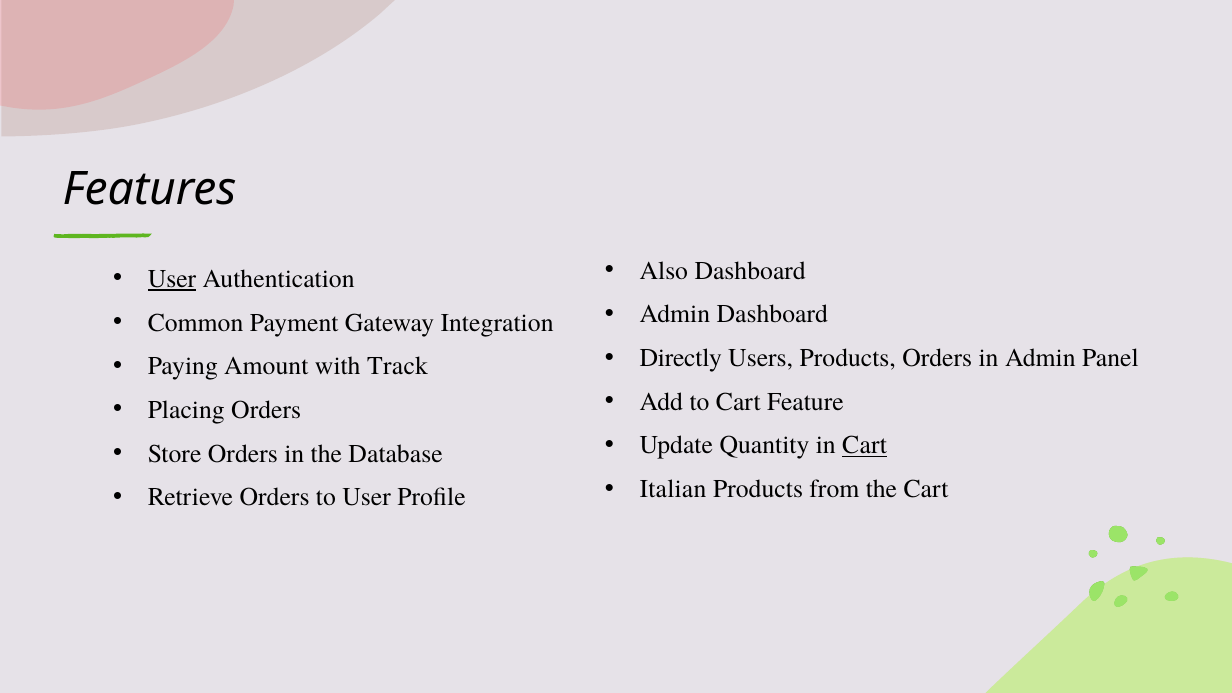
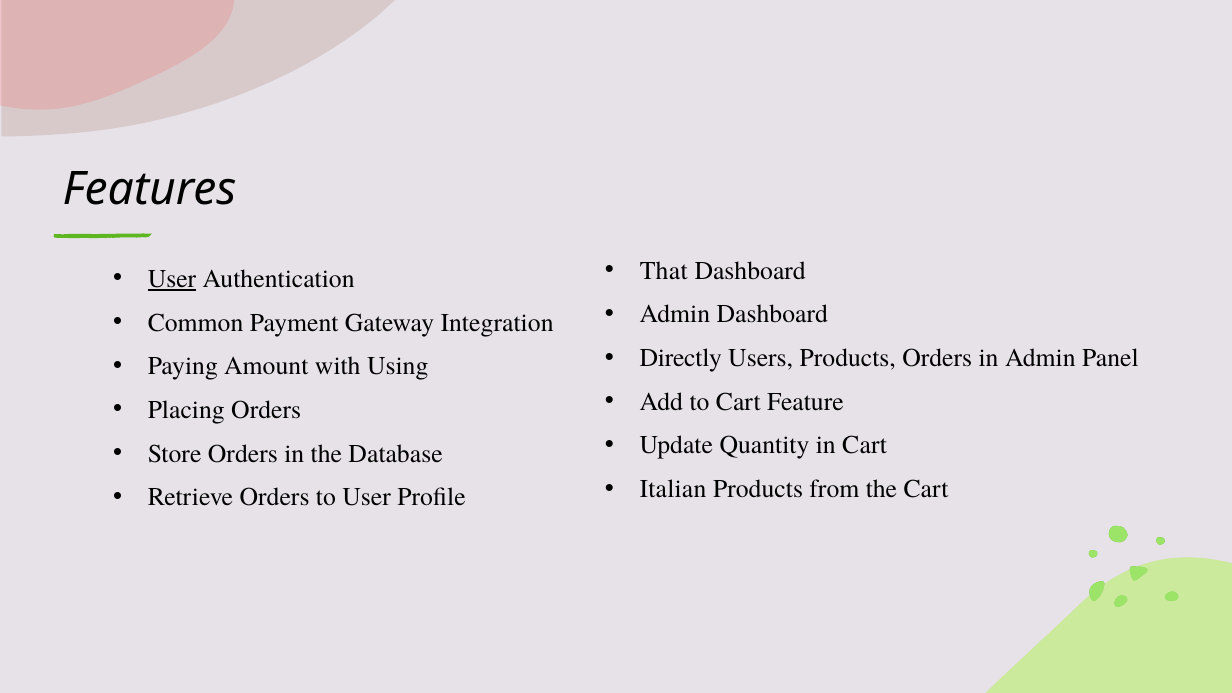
Also: Also -> That
Track: Track -> Using
Cart at (865, 445) underline: present -> none
